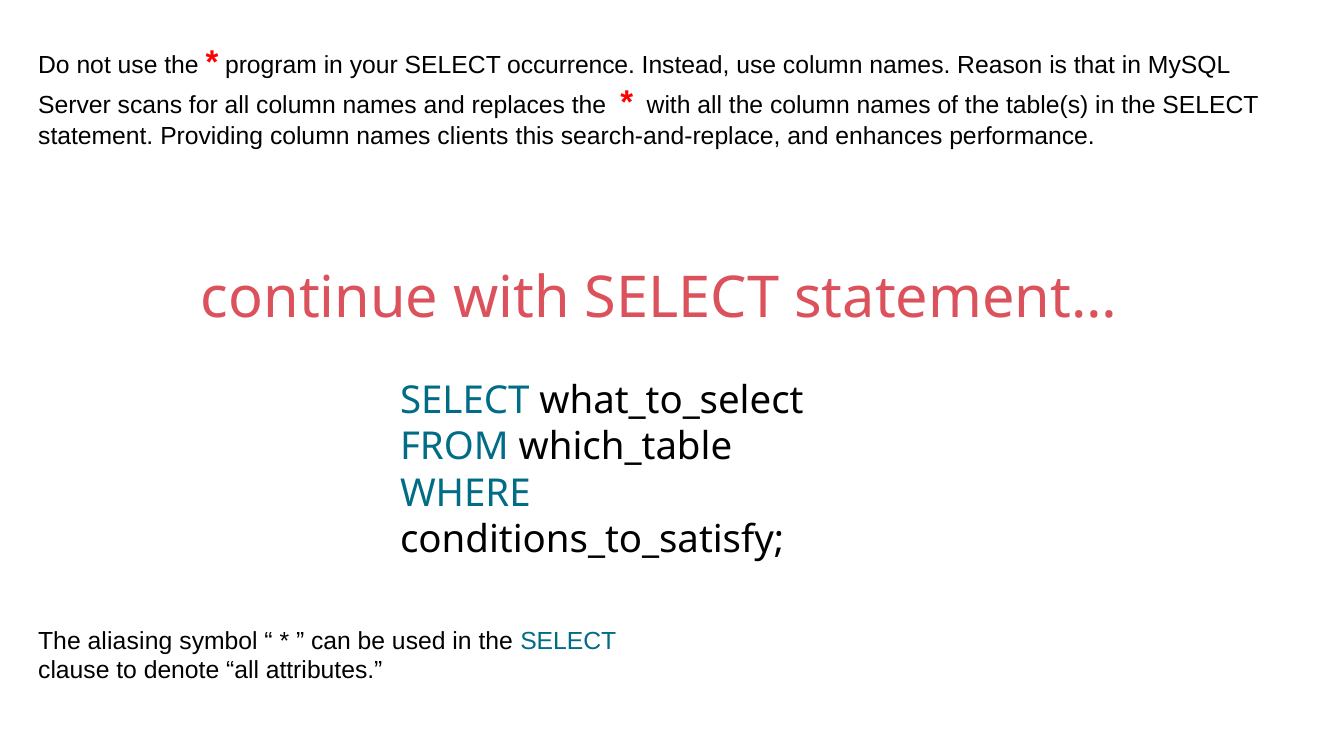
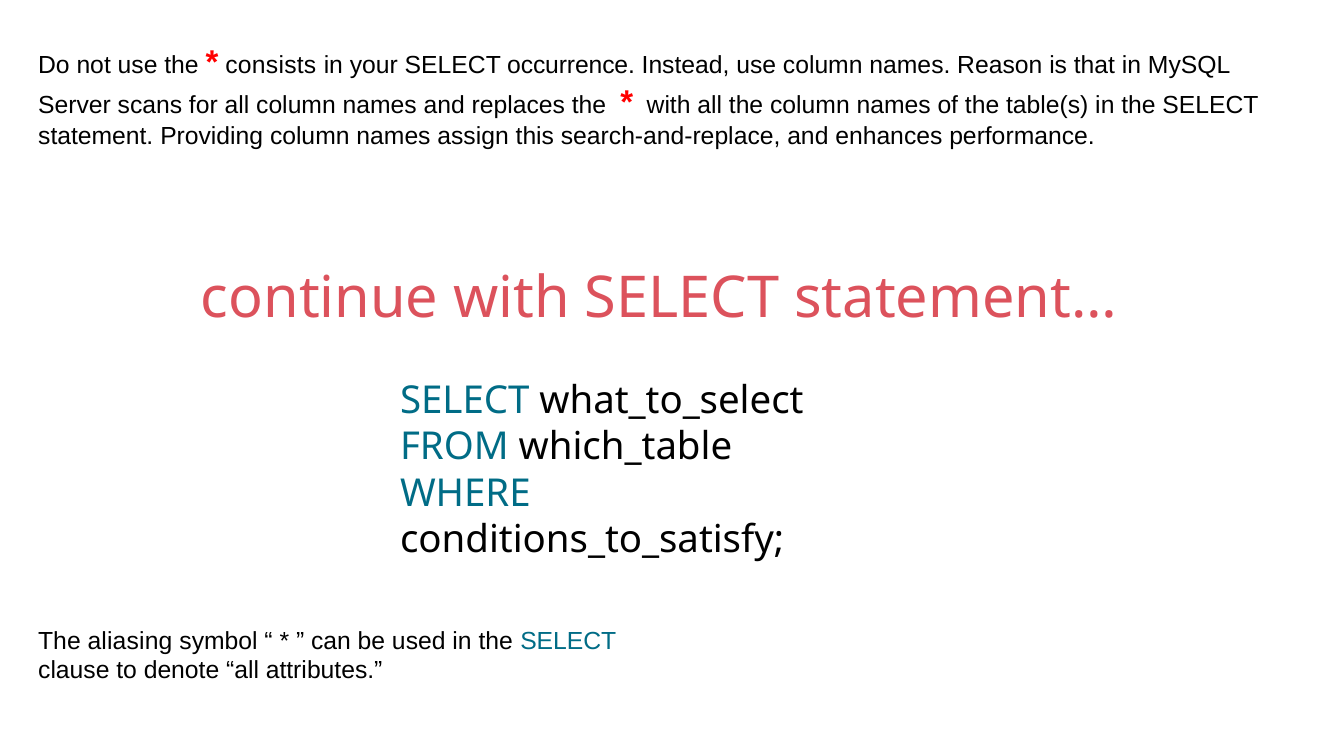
program: program -> consists
clients: clients -> assign
